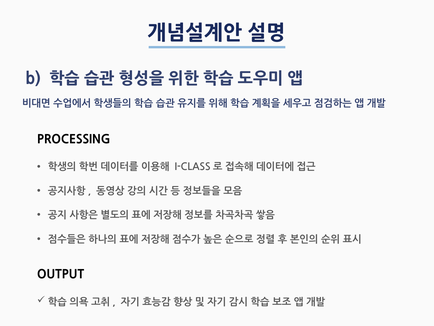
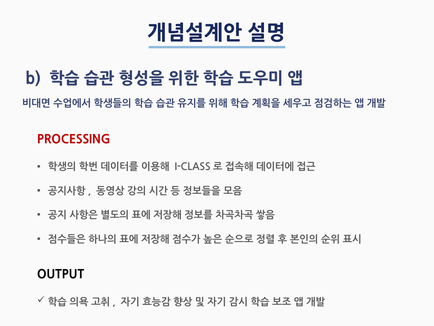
PROCESSING colour: black -> red
